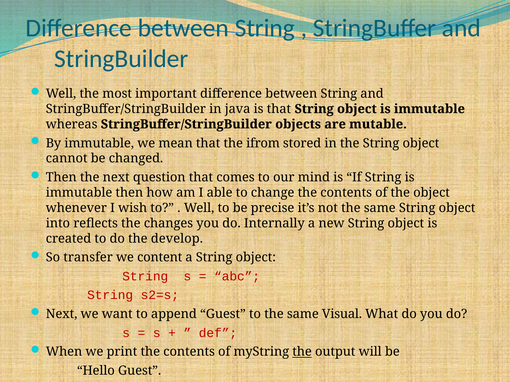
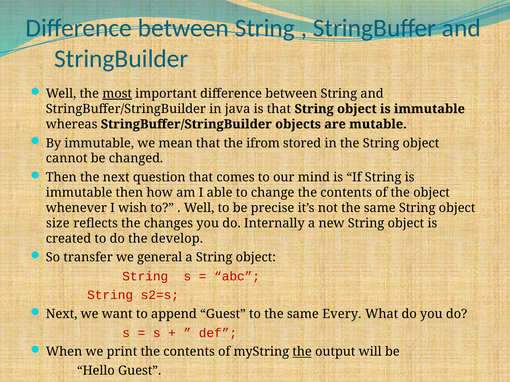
most underline: none -> present
into: into -> size
content: content -> general
Visual: Visual -> Every
